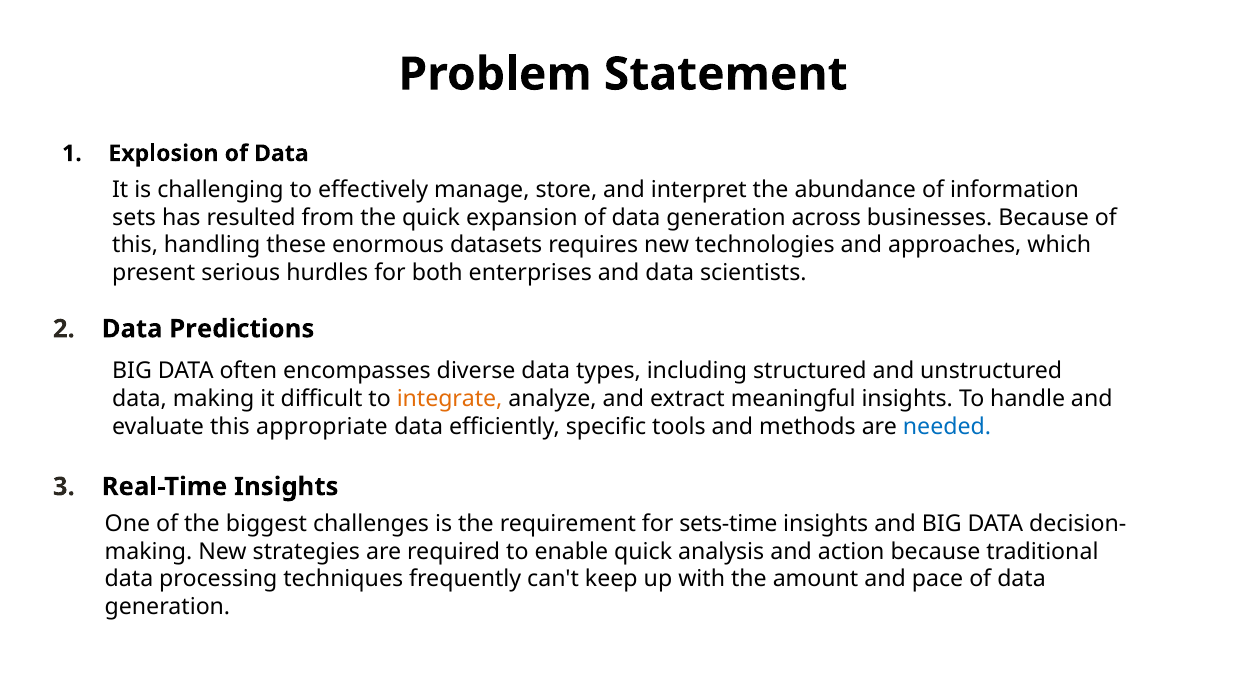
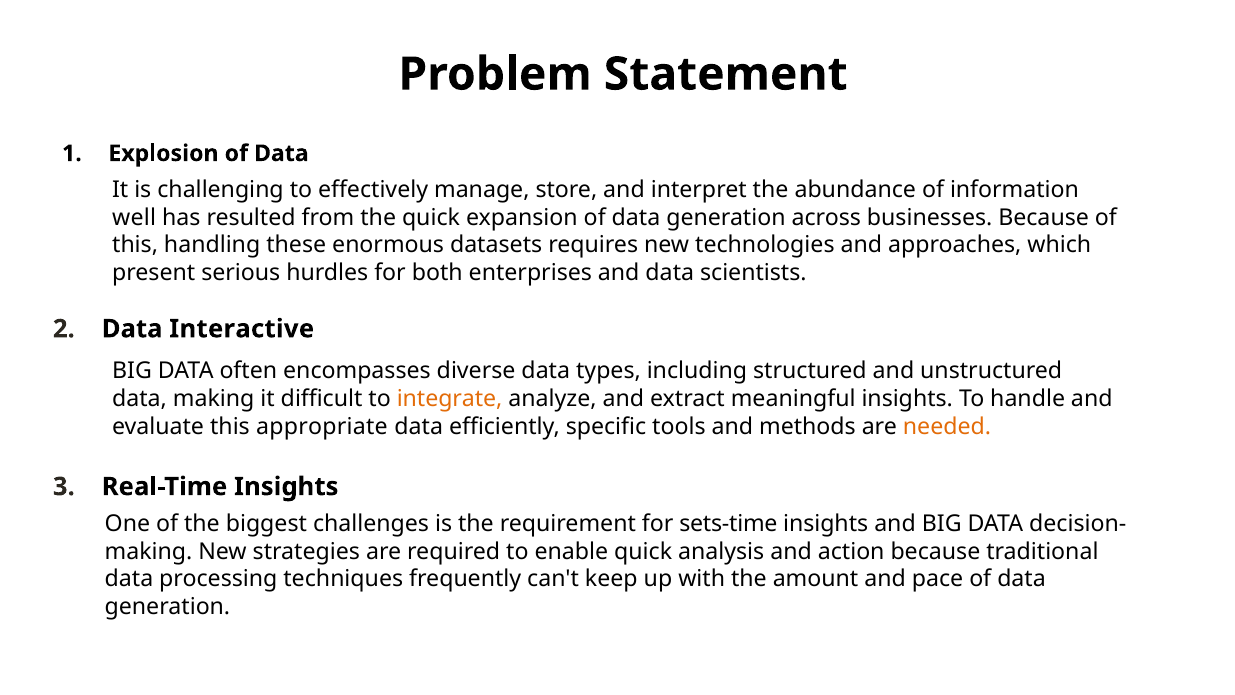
sets: sets -> well
Predictions: Predictions -> Interactive
needed colour: blue -> orange
